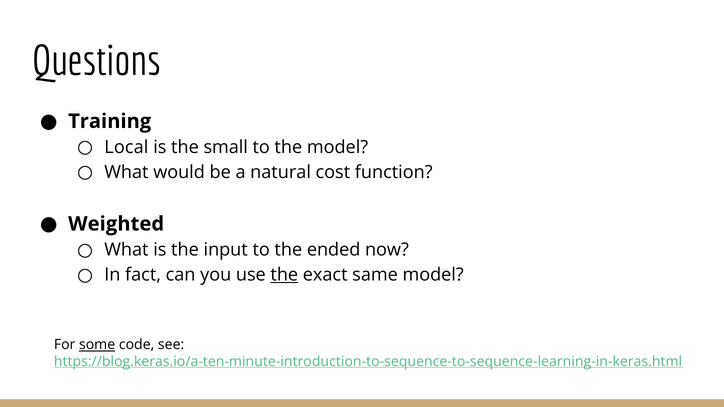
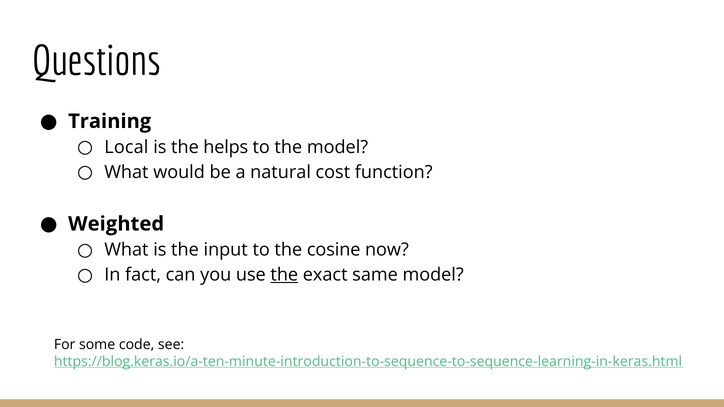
small: small -> helps
ended: ended -> cosine
some underline: present -> none
